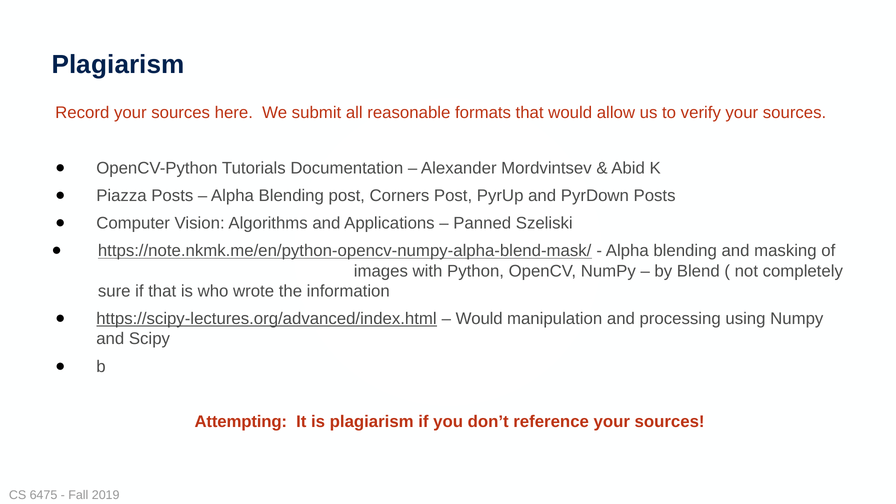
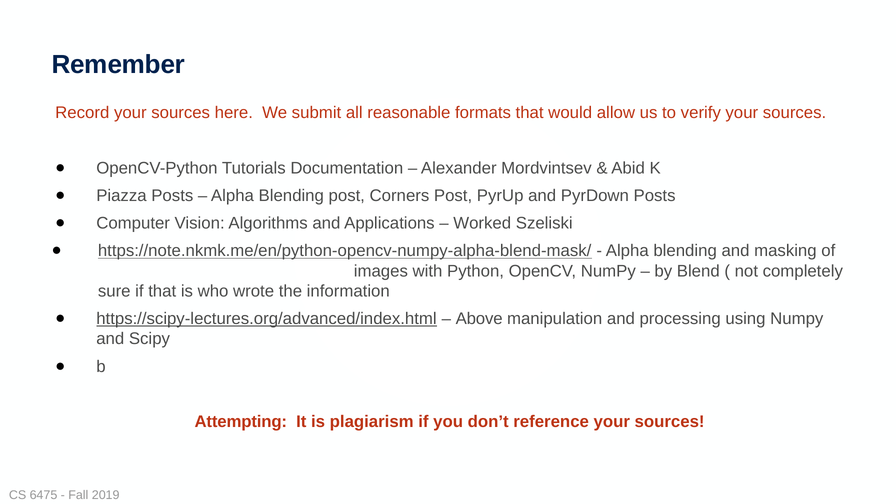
Plagiarism at (118, 65): Plagiarism -> Remember
Panned: Panned -> Worked
Would at (479, 319): Would -> Above
